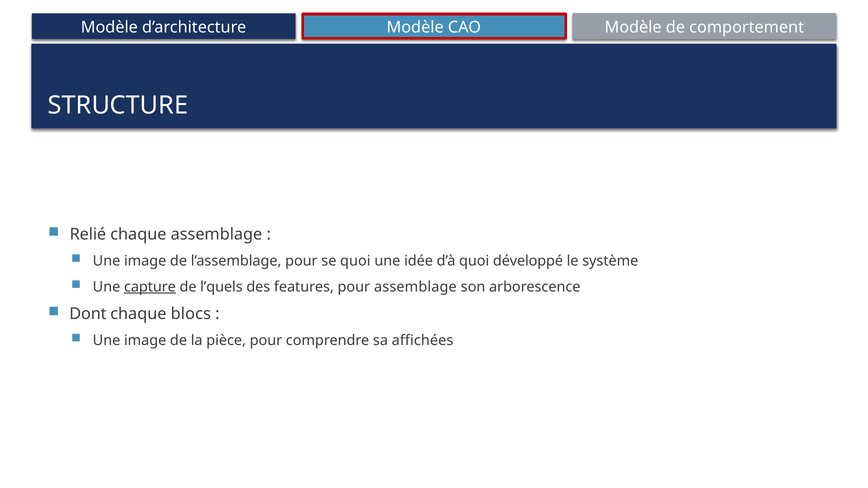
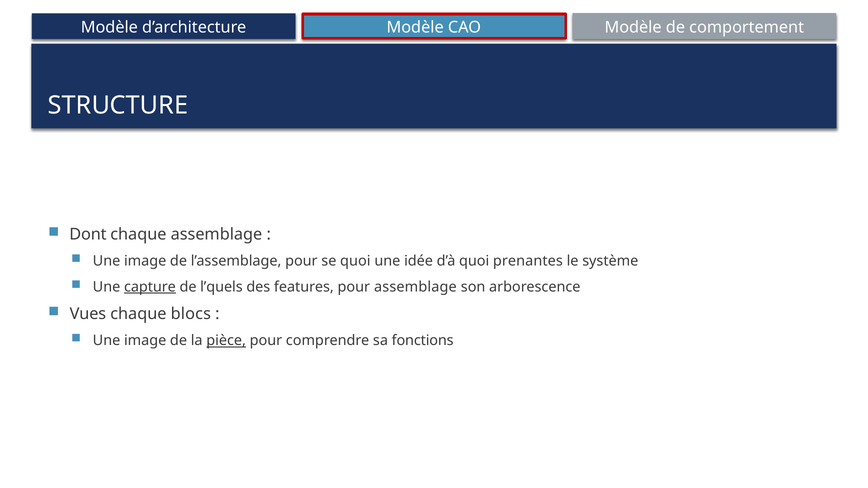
Relié: Relié -> Dont
développé: développé -> prenantes
Dont: Dont -> Vues
pièce underline: none -> present
affichées: affichées -> fonctions
